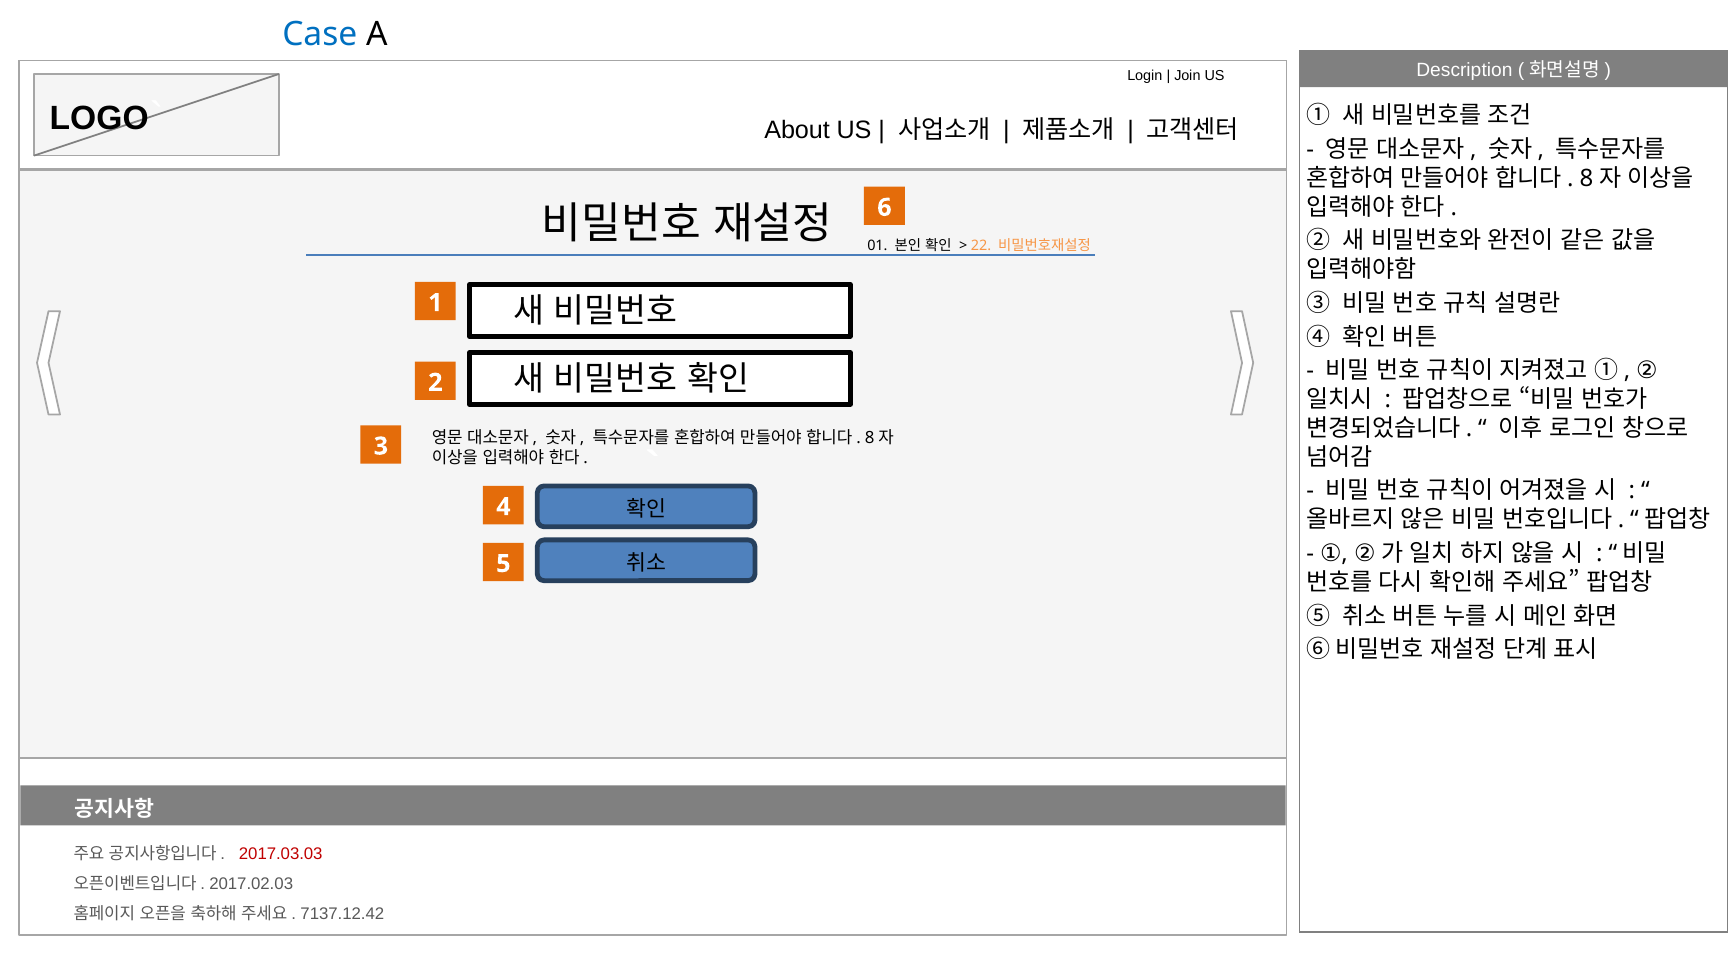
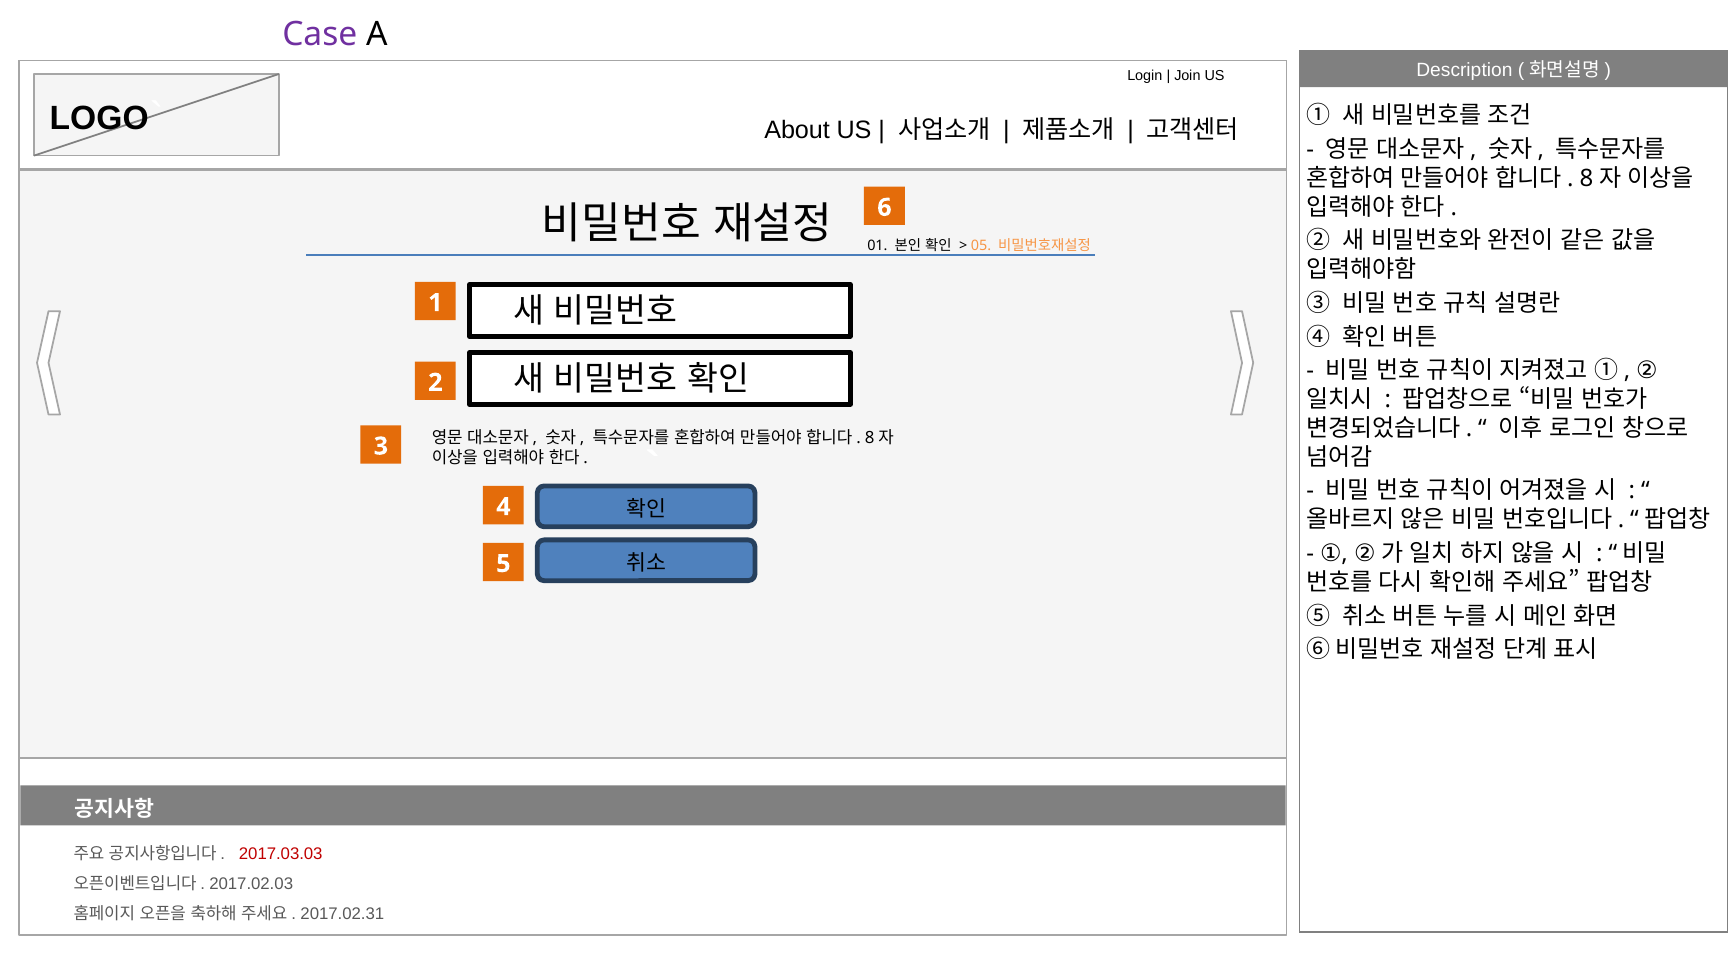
Case colour: blue -> purple
22: 22 -> 05
7137.12.42: 7137.12.42 -> 2017.02.31
